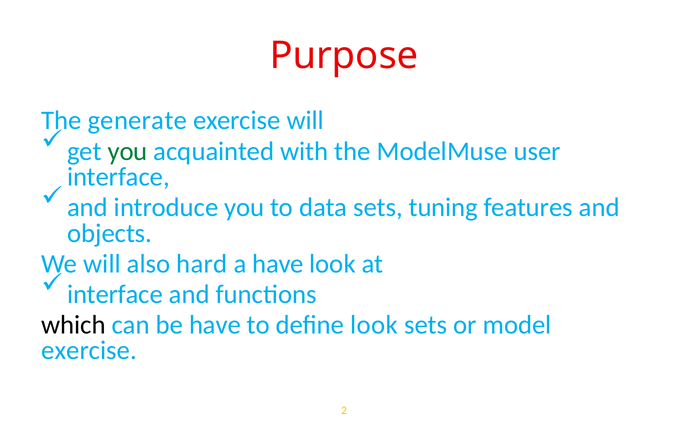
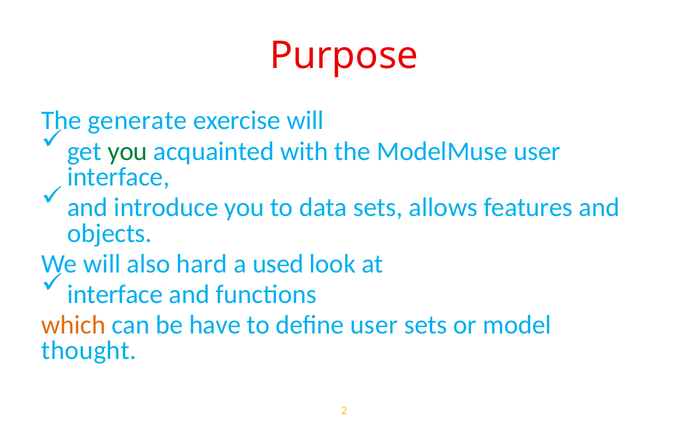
tuning: tuning -> allows
a have: have -> used
which colour: black -> orange
define look: look -> user
exercise at (89, 351): exercise -> thought
